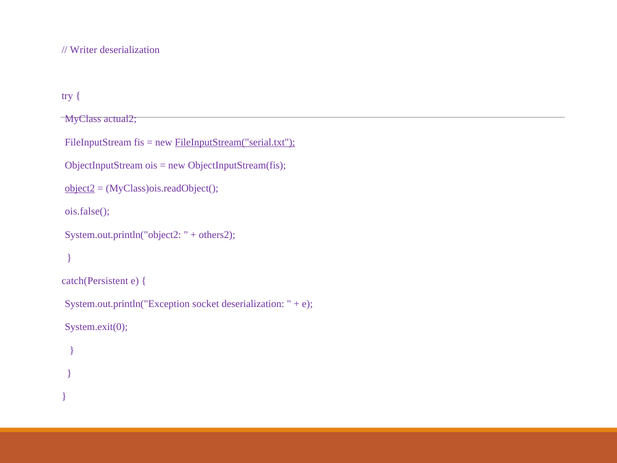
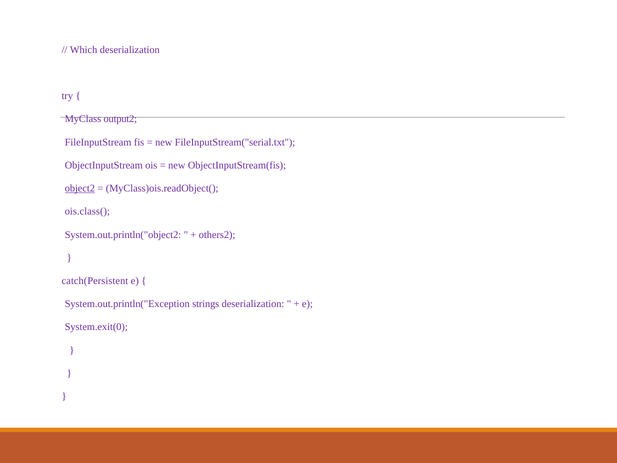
Writer: Writer -> Which
actual2: actual2 -> output2
FileInputStream("serial.txt underline: present -> none
ois.false(: ois.false( -> ois.class(
socket: socket -> strings
